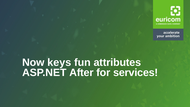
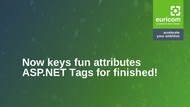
After: After -> Tags
services: services -> finished
